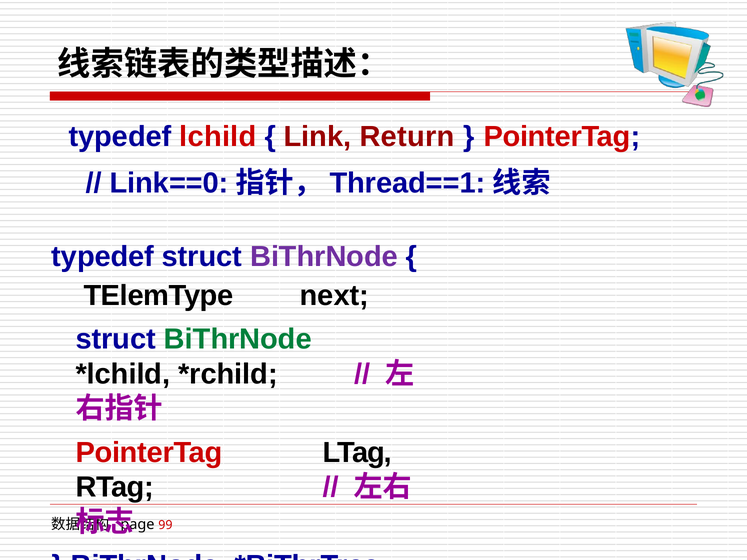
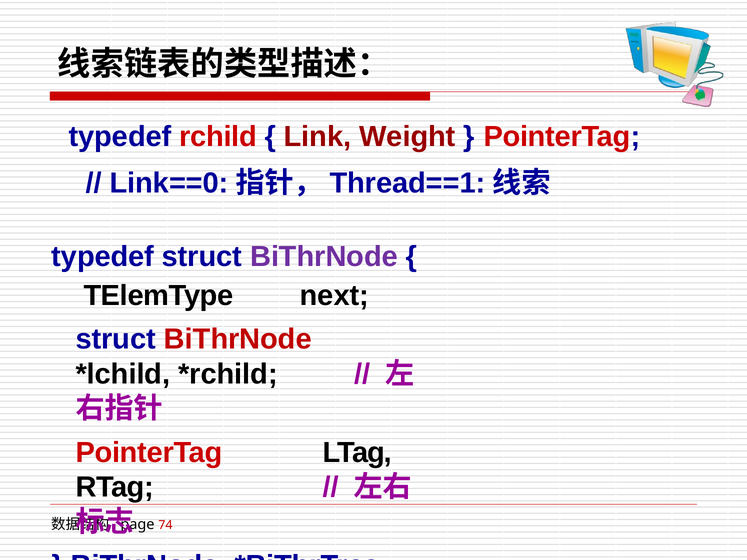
lchild: lchild -> rchild
Return: Return -> Weight
BiThrNode at (238, 339) colour: green -> red
99: 99 -> 74
